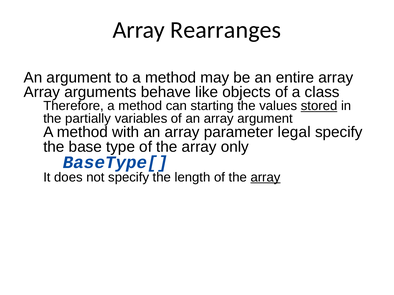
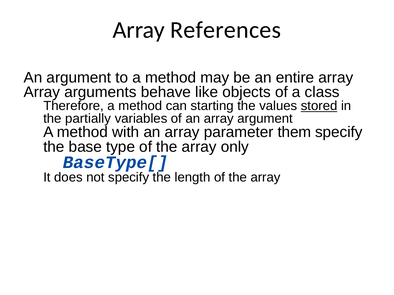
Rearranges: Rearranges -> References
legal: legal -> them
array at (265, 178) underline: present -> none
